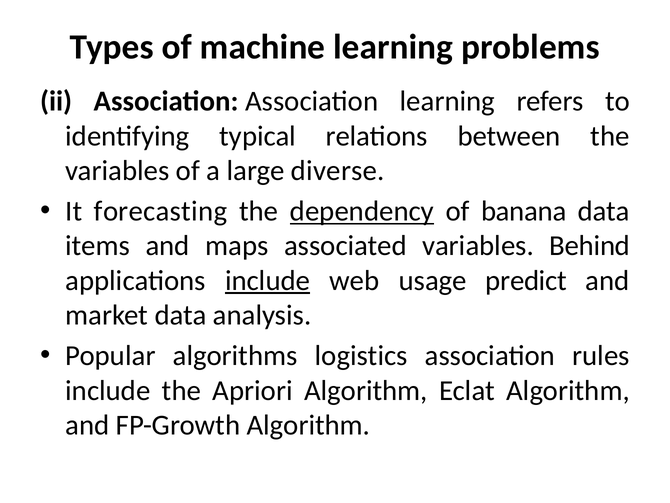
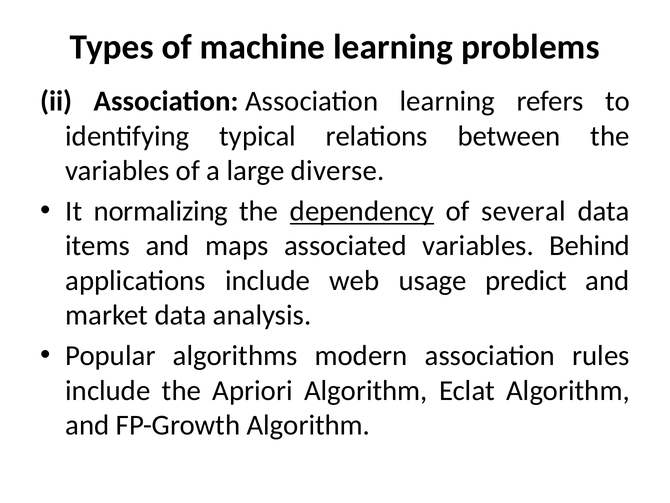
forecasting: forecasting -> normalizing
banana: banana -> several
include at (268, 280) underline: present -> none
logistics: logistics -> modern
